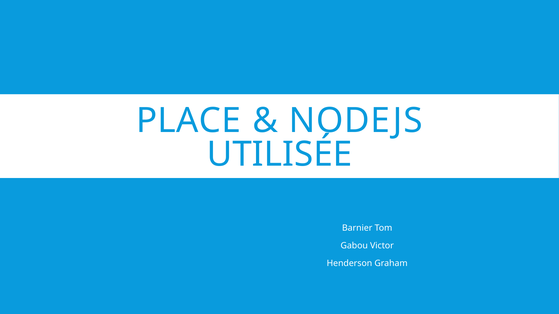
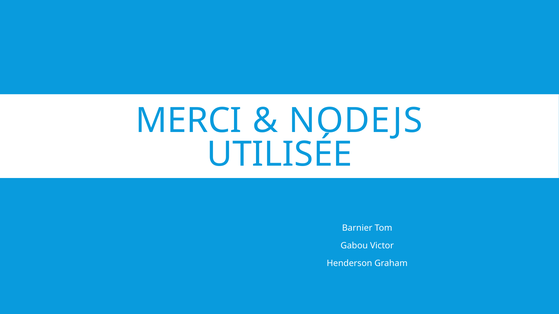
PLACE: PLACE -> MERCI
